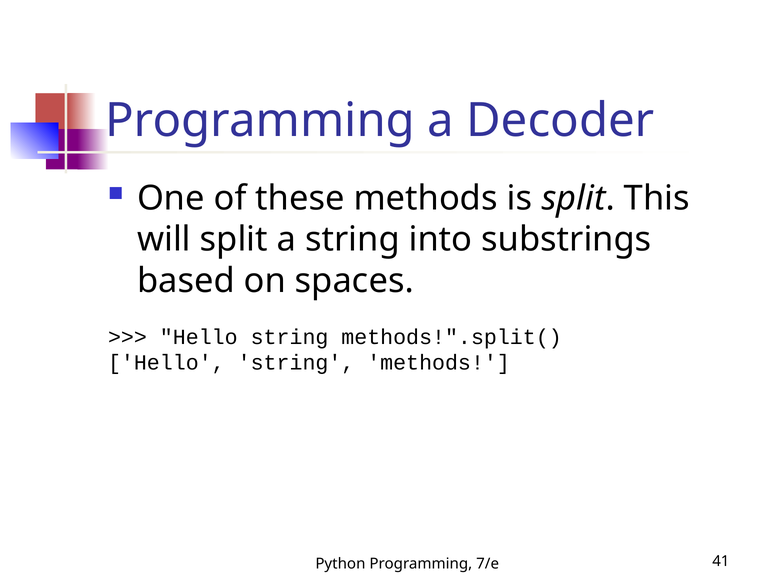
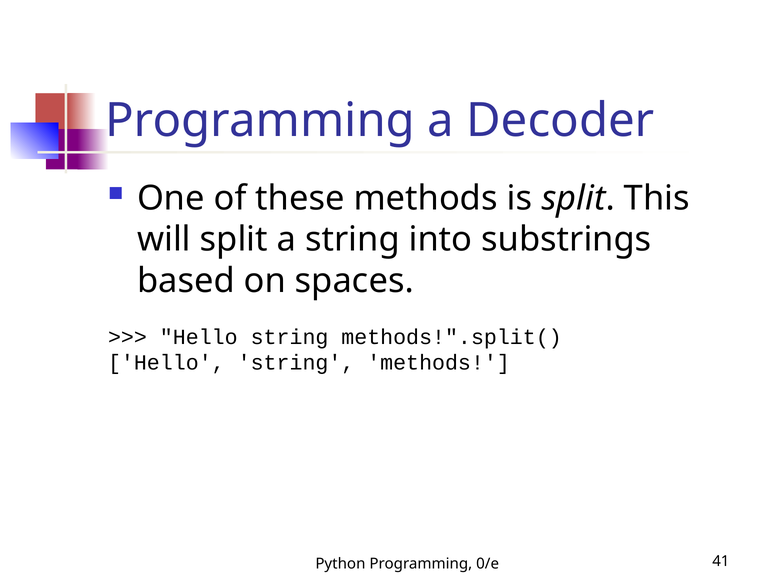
7/e: 7/e -> 0/e
